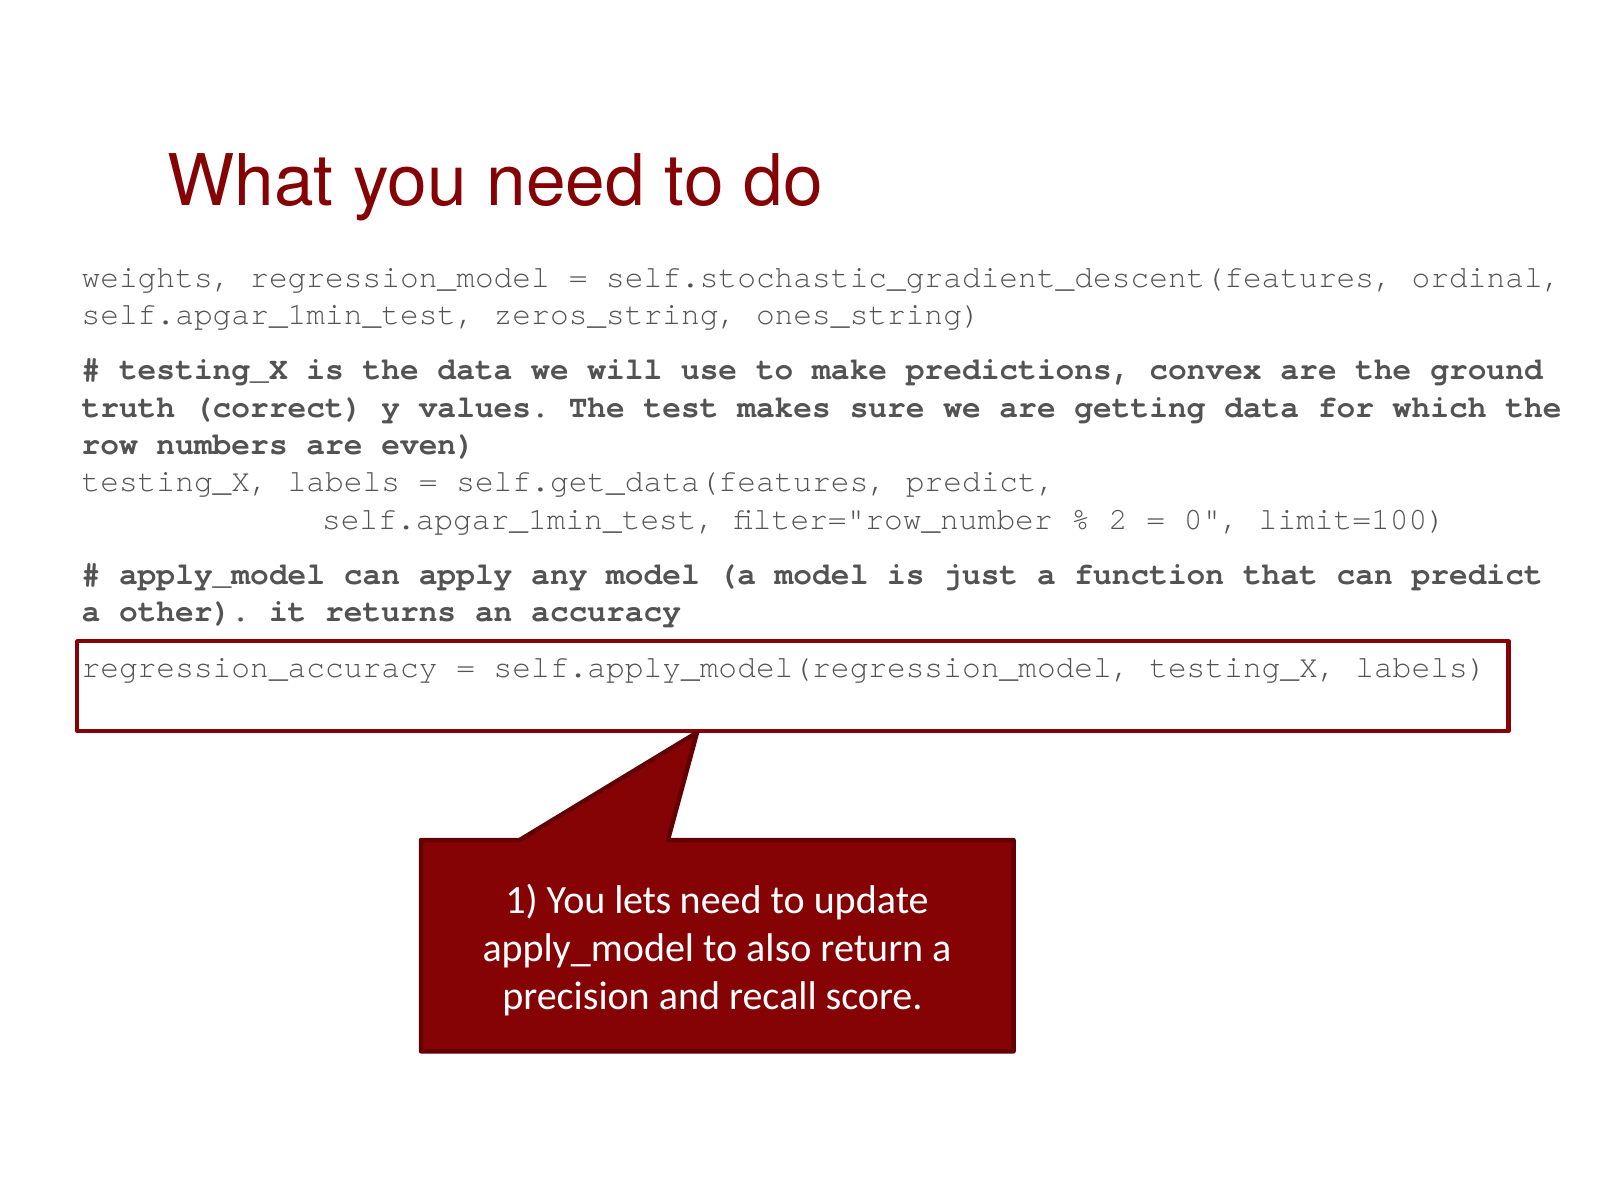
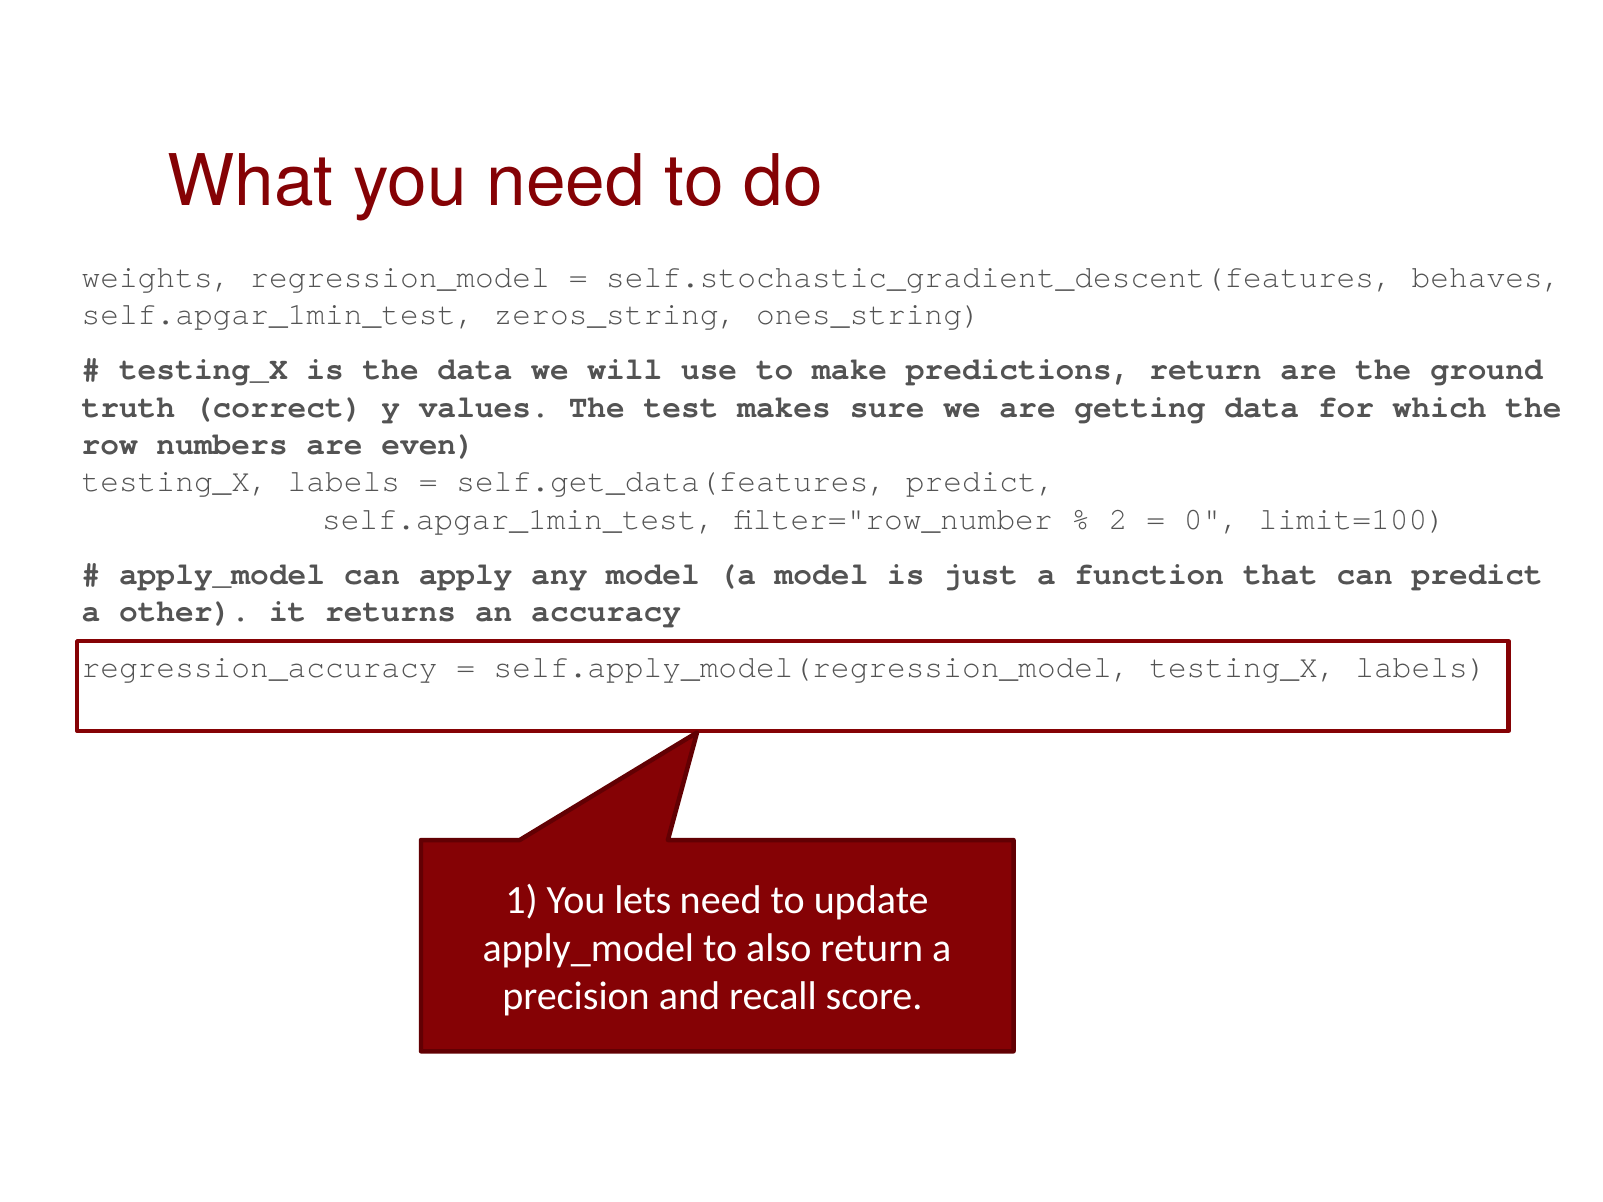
ordinal: ordinal -> behaves
predictions convex: convex -> return
